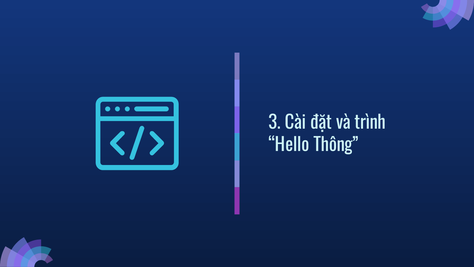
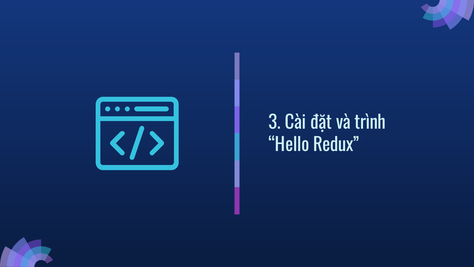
Thông: Thông -> Redux
